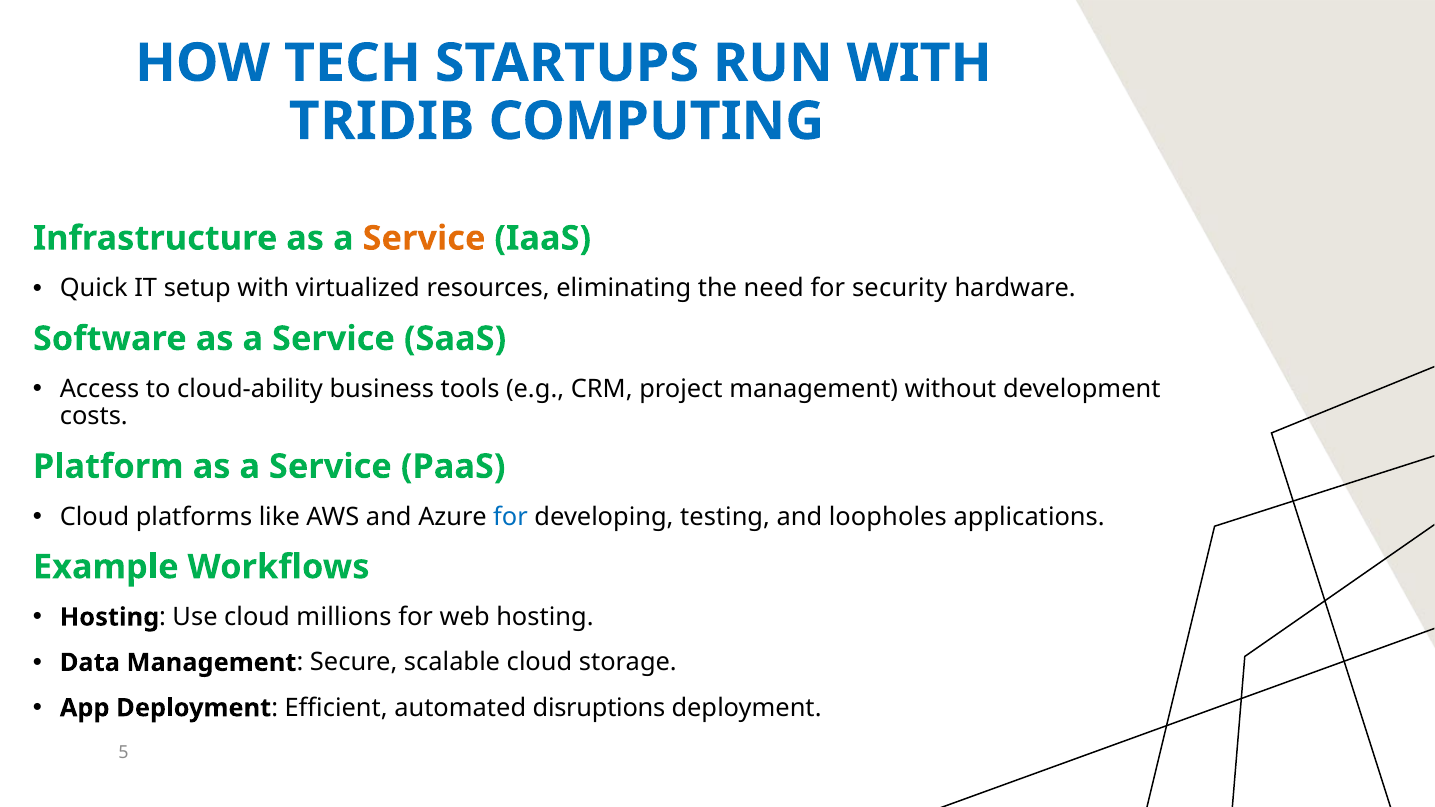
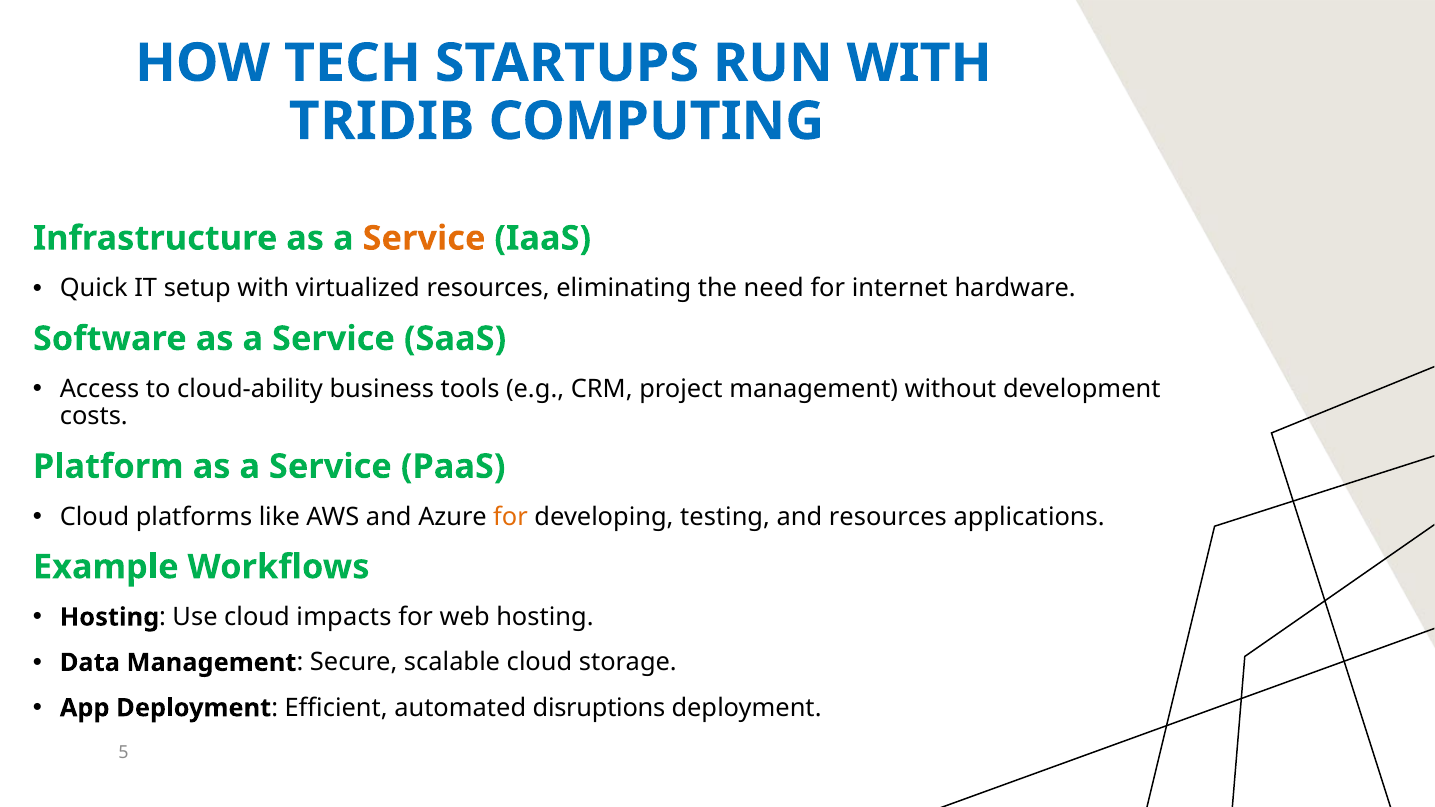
security: security -> internet
for at (510, 517) colour: blue -> orange
and loopholes: loopholes -> resources
millions: millions -> impacts
